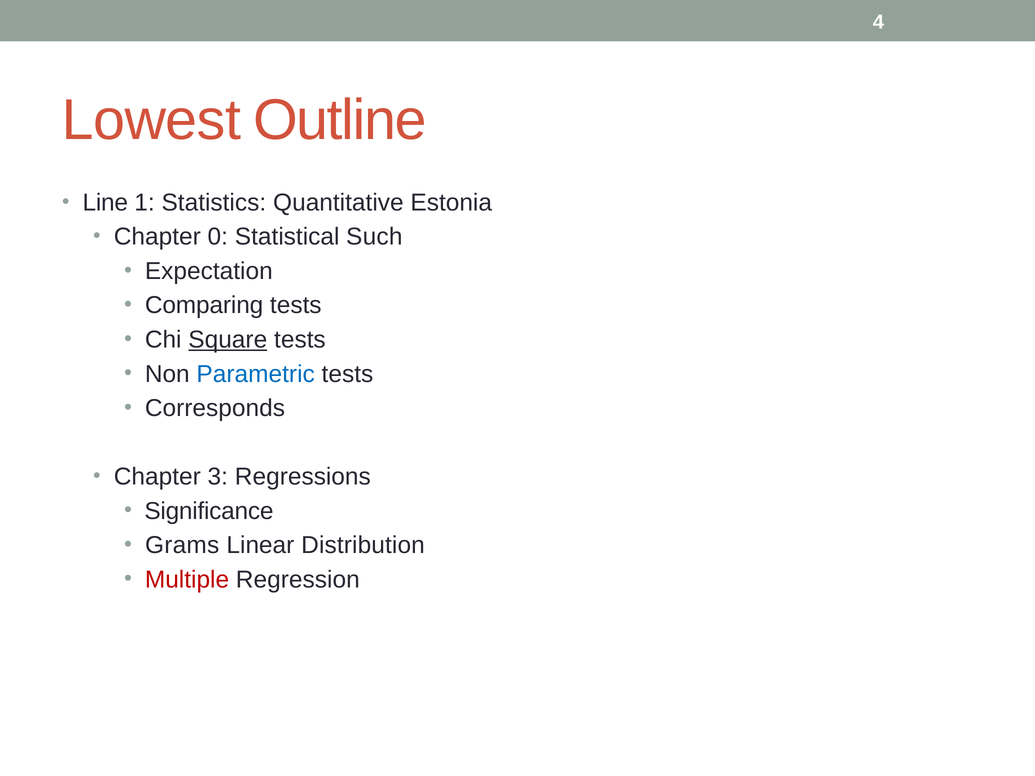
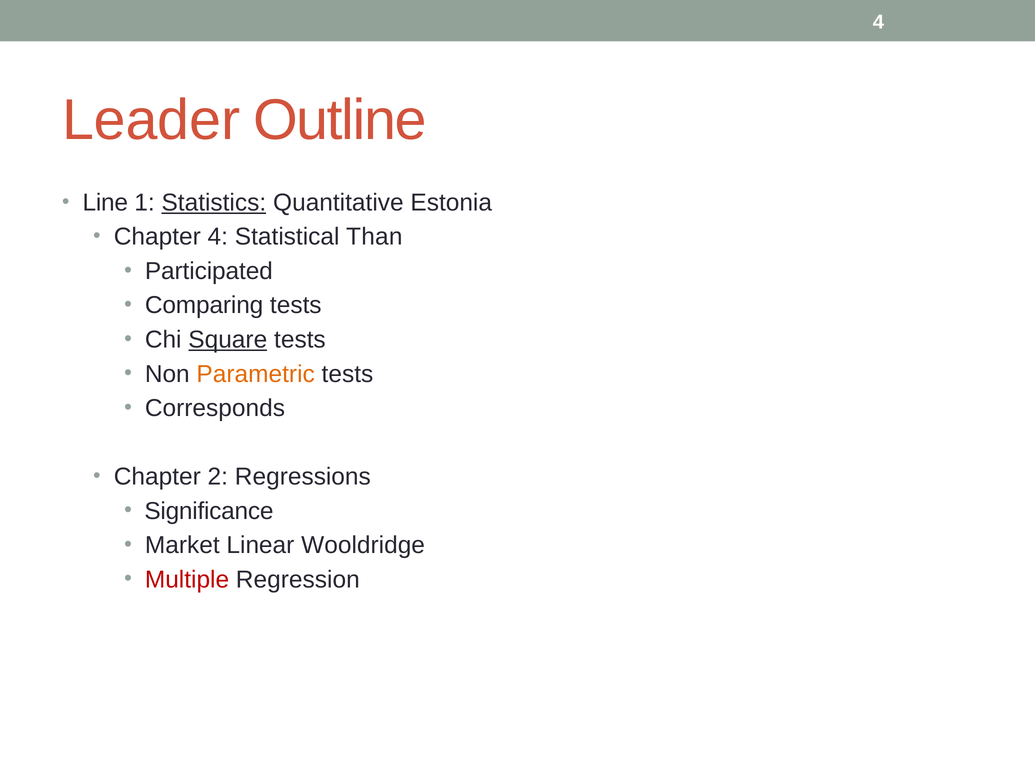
Lowest: Lowest -> Leader
Statistics underline: none -> present
Chapter 0: 0 -> 4
Such: Such -> Than
Expectation: Expectation -> Participated
Parametric colour: blue -> orange
3: 3 -> 2
Grams: Grams -> Market
Distribution: Distribution -> Wooldridge
